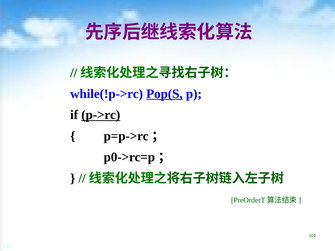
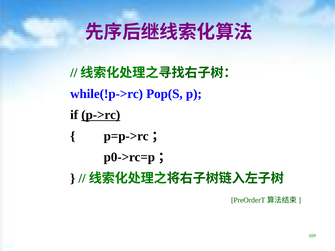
Pop(S underline: present -> none
